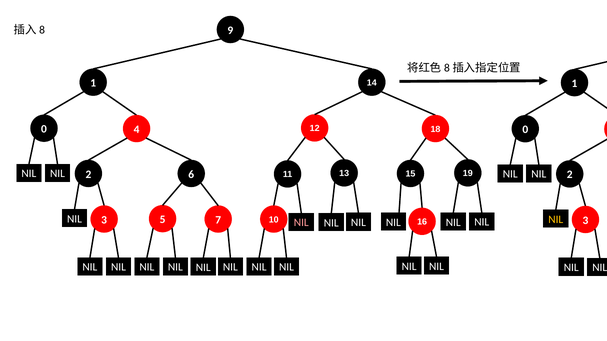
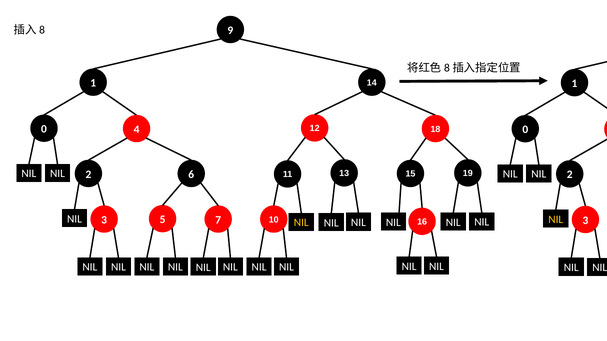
NIL at (301, 223) colour: pink -> yellow
